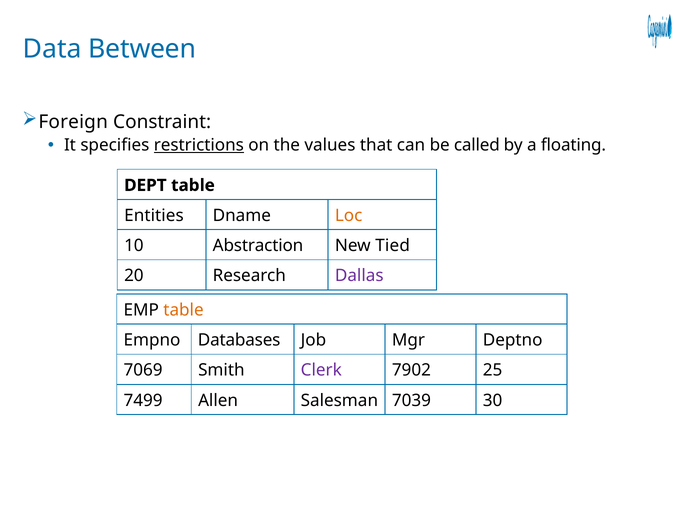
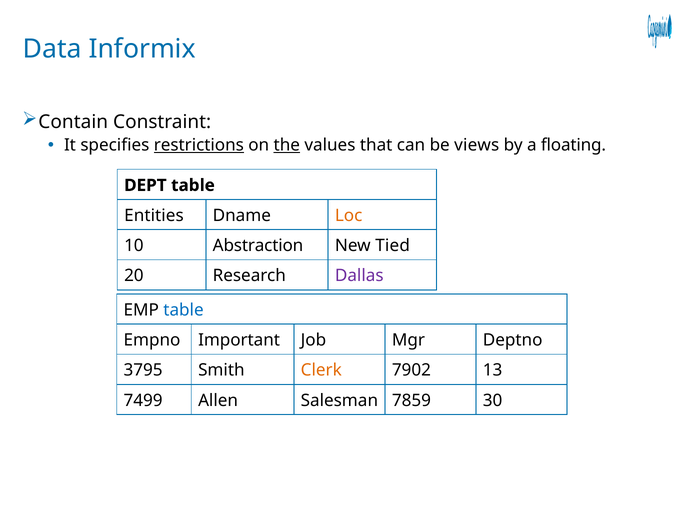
Between: Between -> Informix
Foreign: Foreign -> Contain
the underline: none -> present
called: called -> views
table at (183, 310) colour: orange -> blue
Databases: Databases -> Important
7069: 7069 -> 3795
Clerk colour: purple -> orange
25: 25 -> 13
7039: 7039 -> 7859
